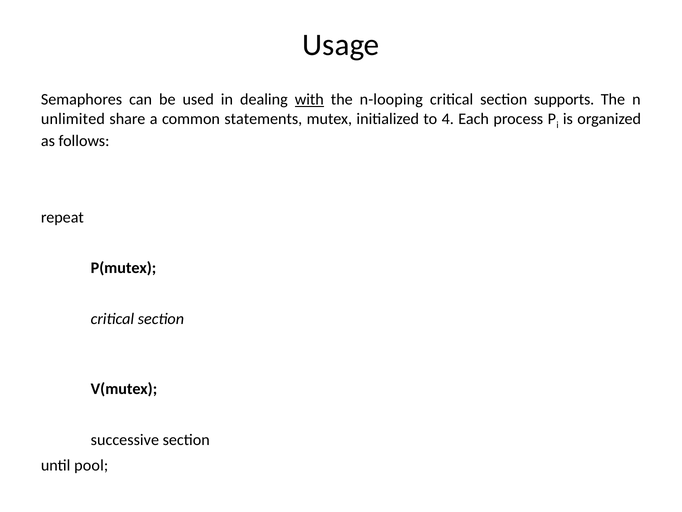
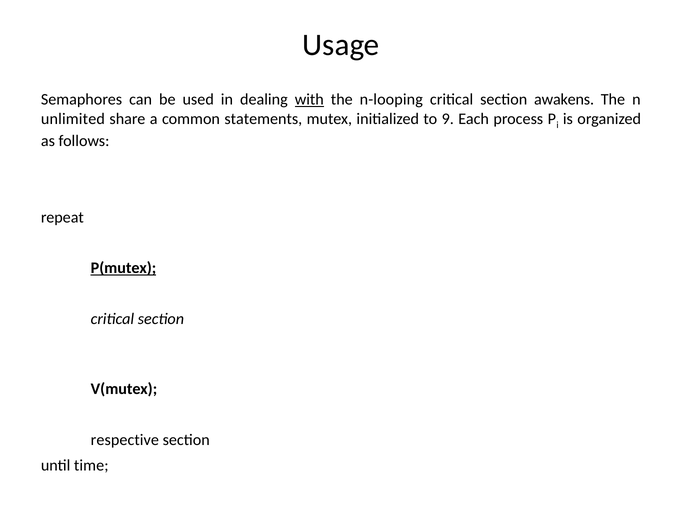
supports: supports -> awakens
4: 4 -> 9
P(mutex underline: none -> present
successive: successive -> respective
pool: pool -> time
